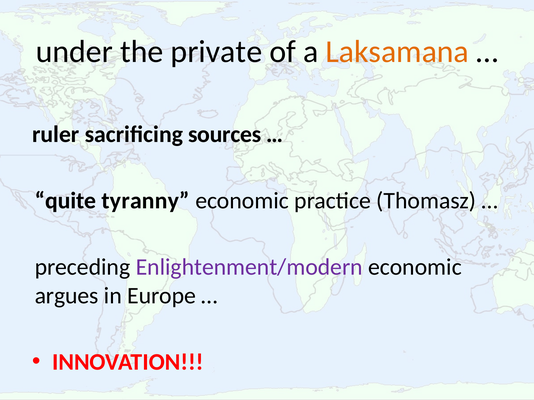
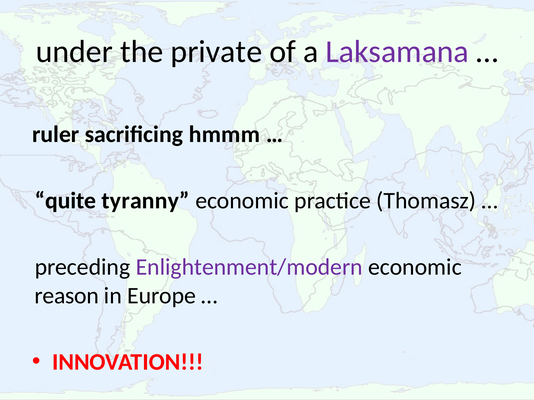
Laksamana colour: orange -> purple
sources: sources -> hmmm
argues: argues -> reason
